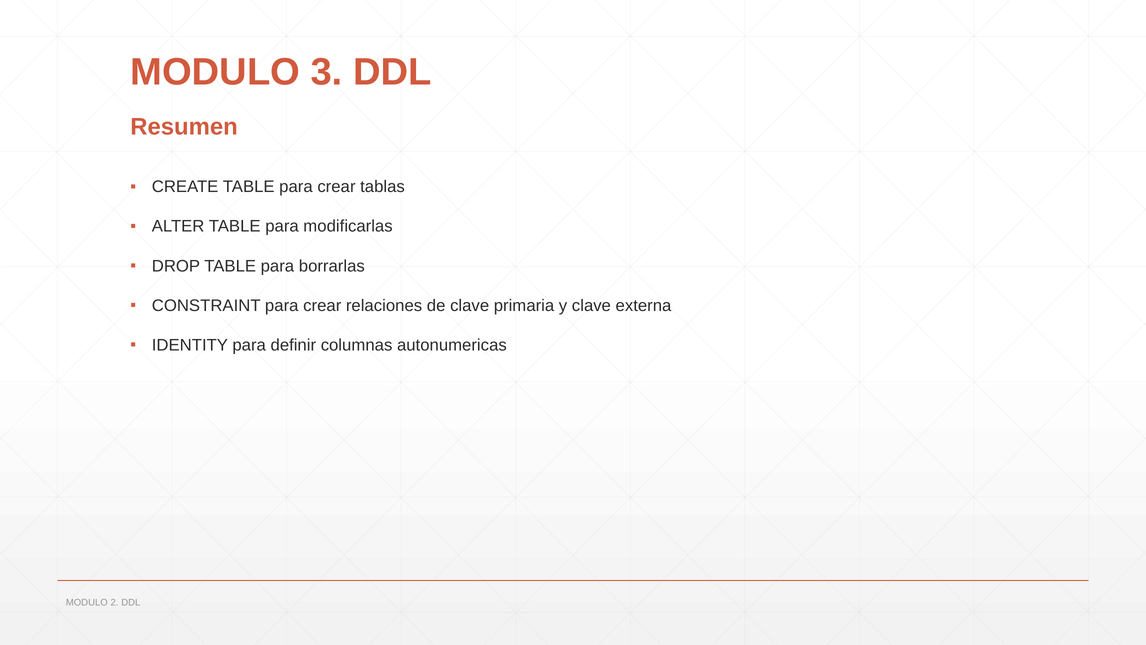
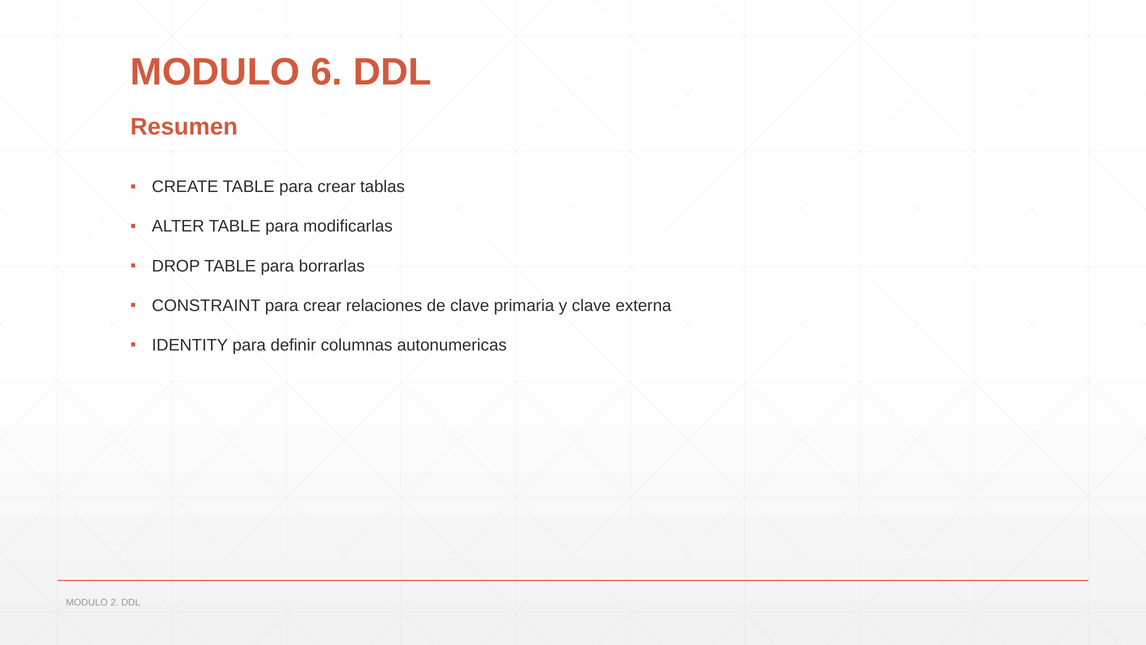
3: 3 -> 6
